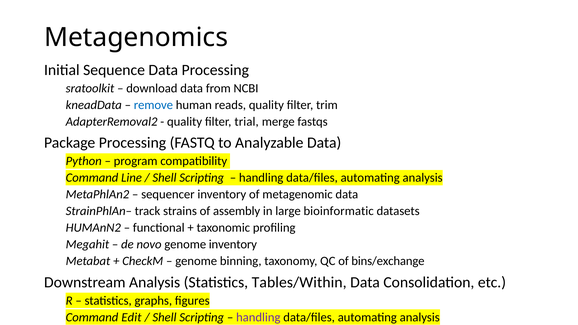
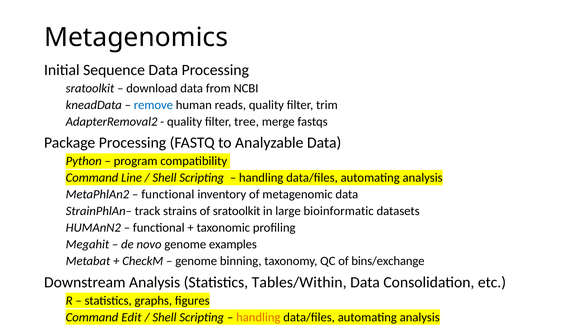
trial: trial -> tree
sequencer at (168, 194): sequencer -> functional
of assembly: assembly -> sratoolkit
genome inventory: inventory -> examples
handling at (258, 317) colour: purple -> orange
